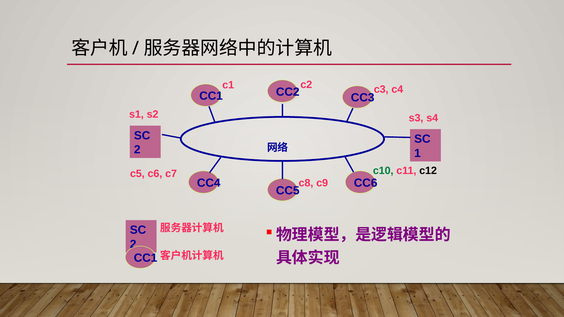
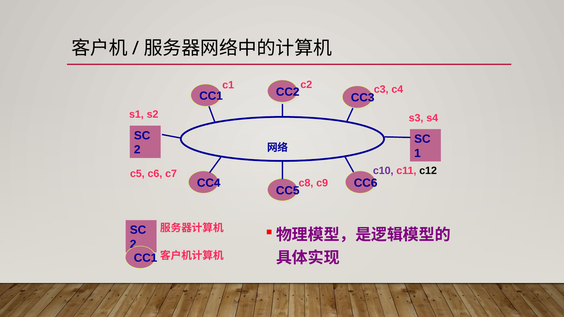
c10 colour: green -> purple
